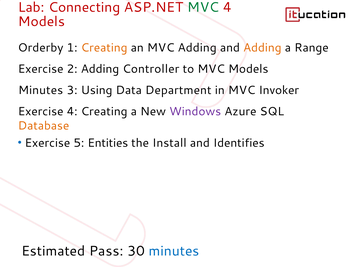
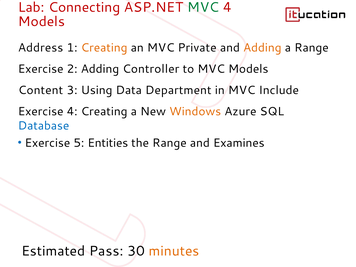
Orderby: Orderby -> Address
MVC Adding: Adding -> Private
Minutes at (41, 90): Minutes -> Content
Invoker: Invoker -> Include
Windows colour: purple -> orange
Database colour: orange -> blue
the Install: Install -> Range
Identifies: Identifies -> Examines
minutes at (174, 251) colour: blue -> orange
